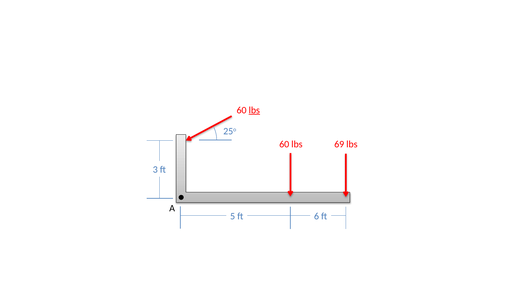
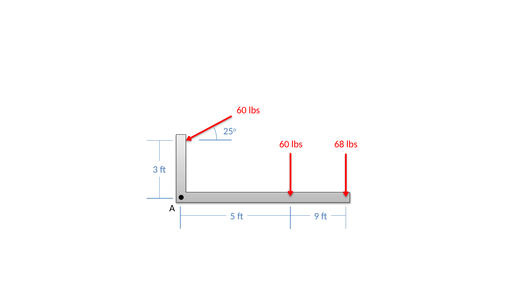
lbs at (254, 110) underline: present -> none
69: 69 -> 68
6: 6 -> 9
